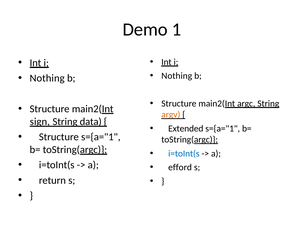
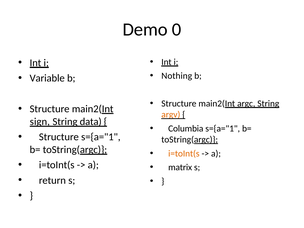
1: 1 -> 0
Nothing at (47, 78): Nothing -> Variable
Extended: Extended -> Columbia
i=toInt(s at (184, 153) colour: blue -> orange
efford: efford -> matrix
